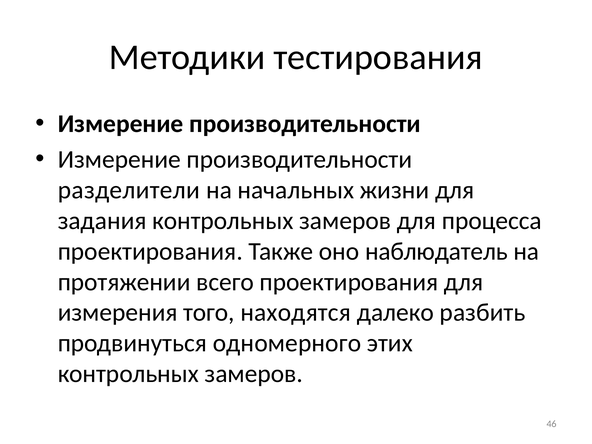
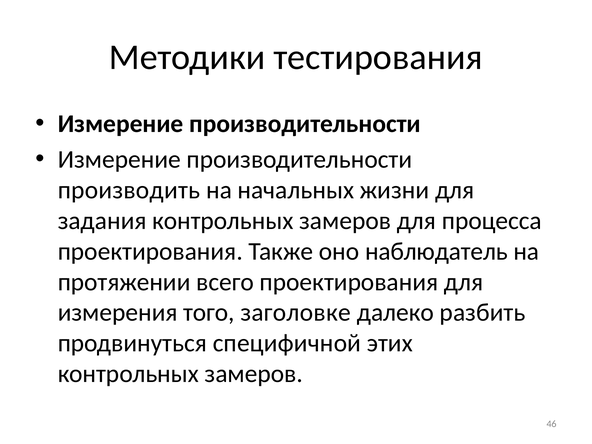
разделители: разделители -> производить
находятся: находятся -> заголовке
одномерного: одномерного -> специфичной
